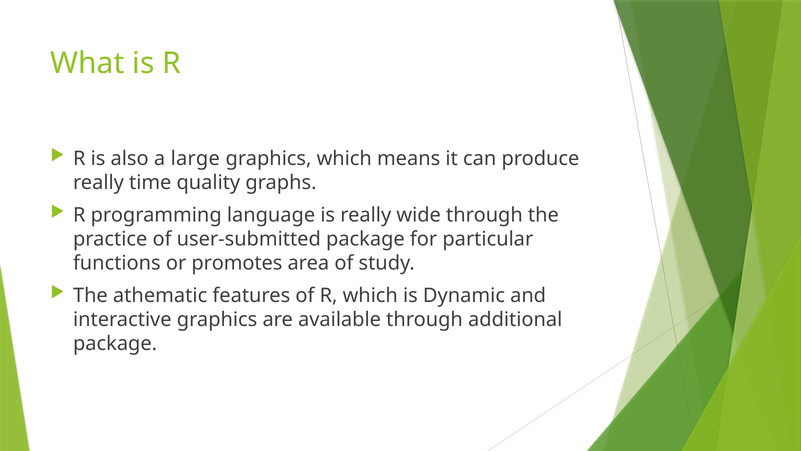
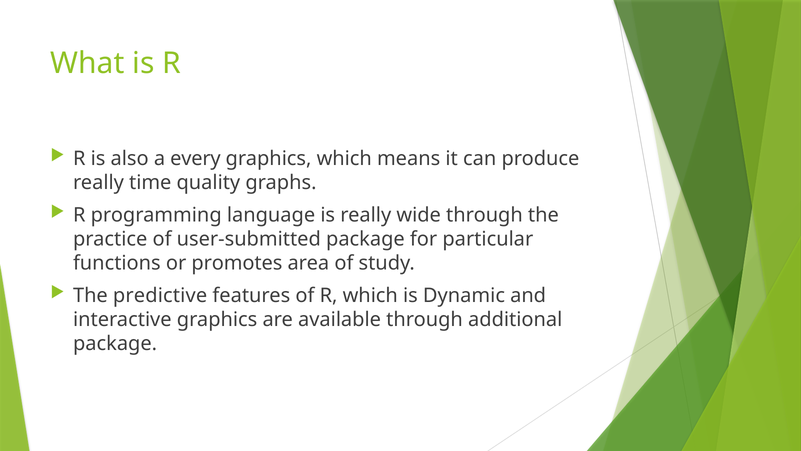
large: large -> every
athematic: athematic -> predictive
